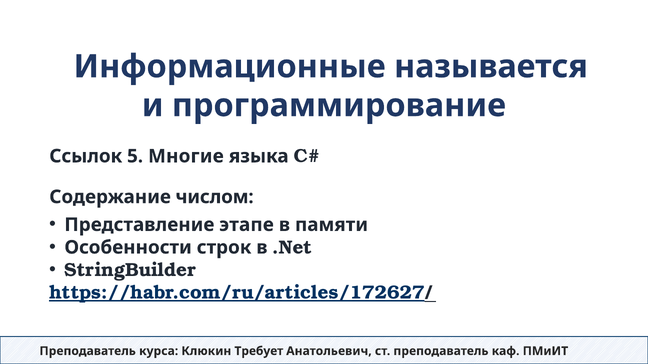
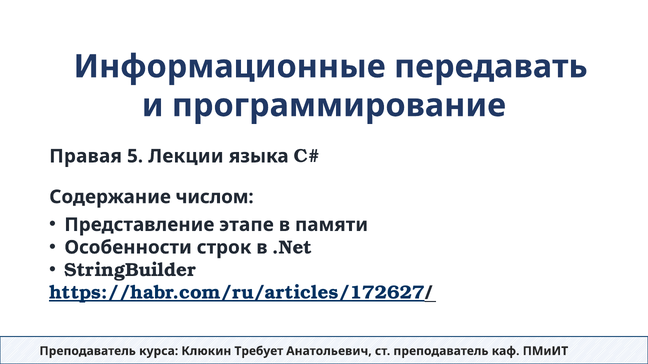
называется: называется -> передавать
Ссылок: Ссылок -> Правая
Многие: Многие -> Лекции
